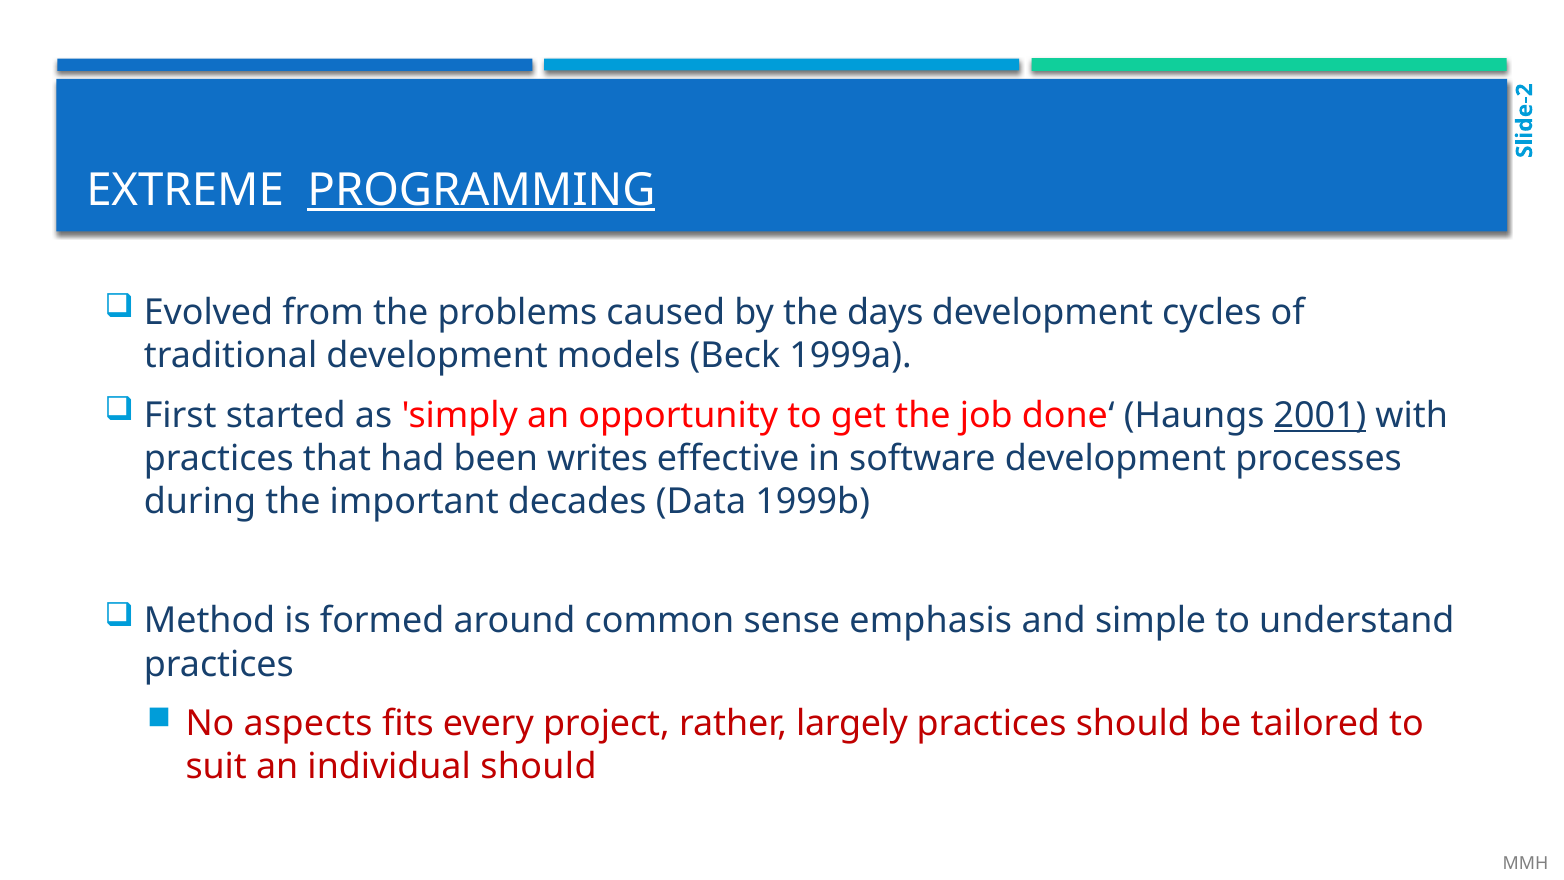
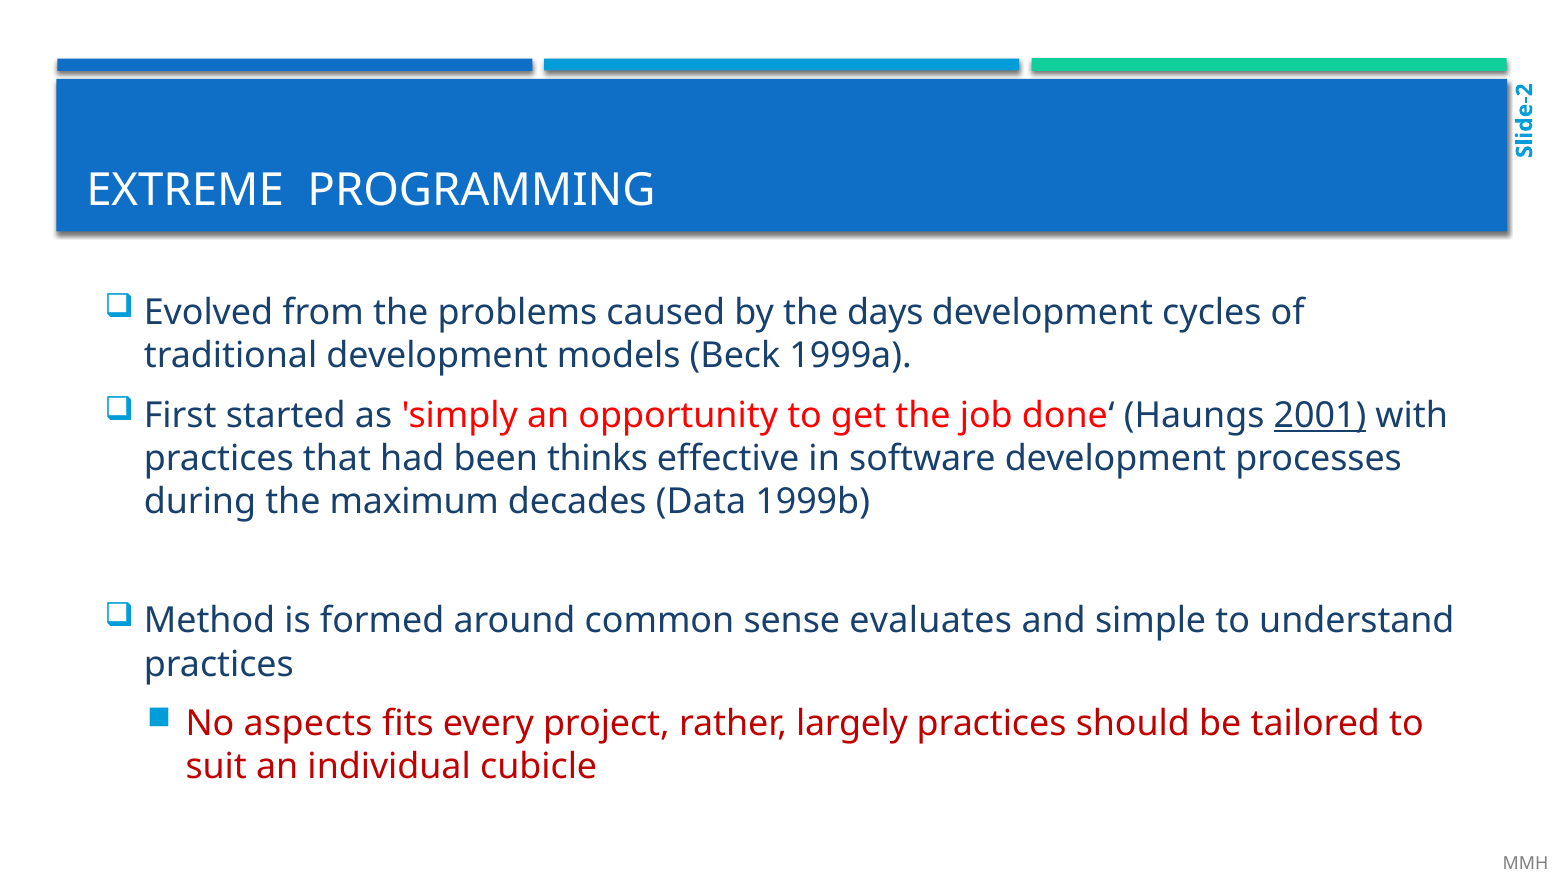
PROGRAMMING underline: present -> none
writes: writes -> thinks
important: important -> maximum
emphasis: emphasis -> evaluates
individual should: should -> cubicle
